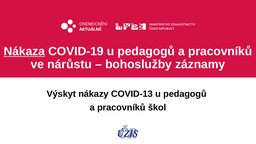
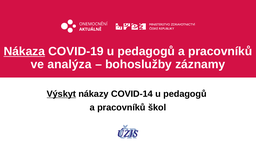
nárůstu: nárůstu -> analýza
Výskyt underline: none -> present
COVID-13: COVID-13 -> COVID-14
